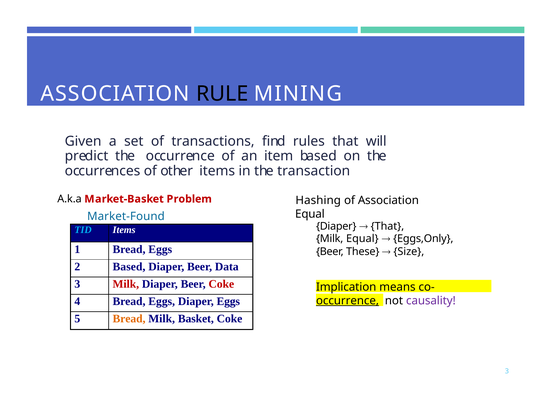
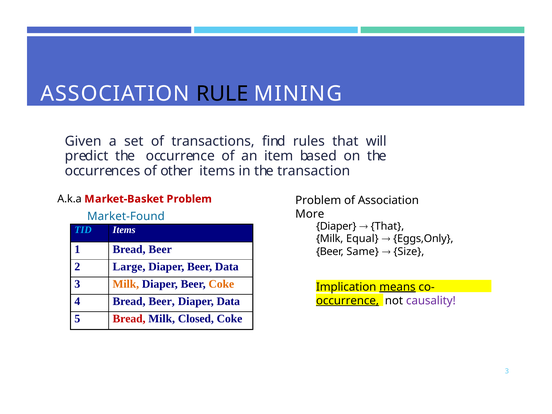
Hashing at (318, 200): Hashing -> Problem
Equal at (310, 214): Equal -> More
1 Bread Eggs: Eggs -> Beer
These: These -> Same
2 Based: Based -> Large
Milk at (126, 284) colour: red -> orange
Coke at (221, 284) colour: red -> orange
means underline: none -> present
4 Bread Eggs: Eggs -> Beer
Diaper Eggs: Eggs -> Data
Bread at (129, 319) colour: orange -> red
Basket: Basket -> Closed
